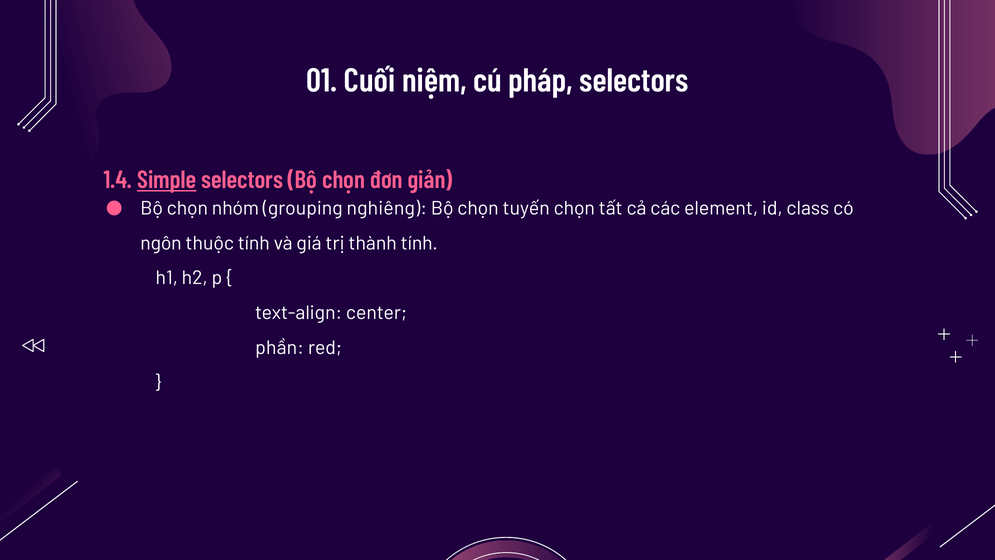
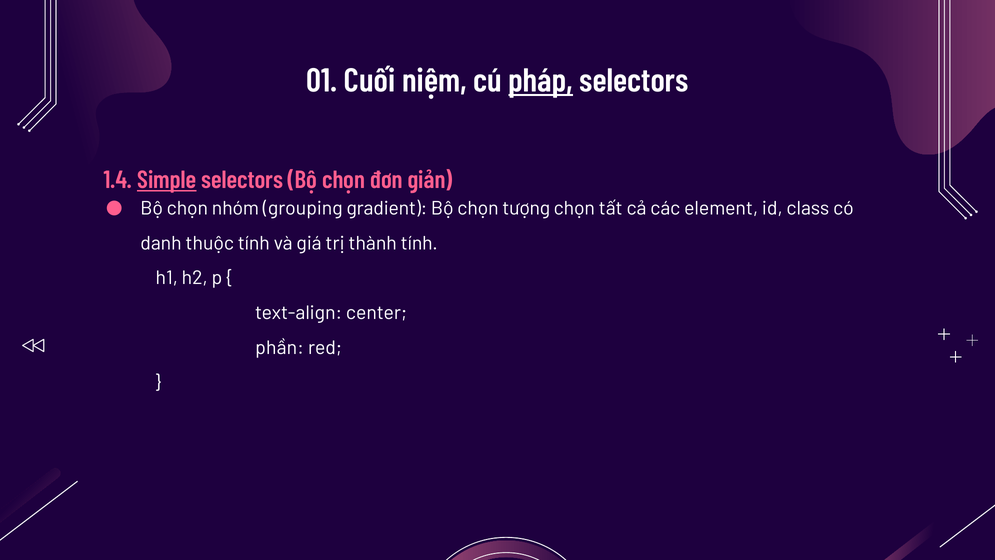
pháp underline: none -> present
nghiêng: nghiêng -> gradient
tuyến: tuyến -> tượng
ngôn: ngôn -> danh
